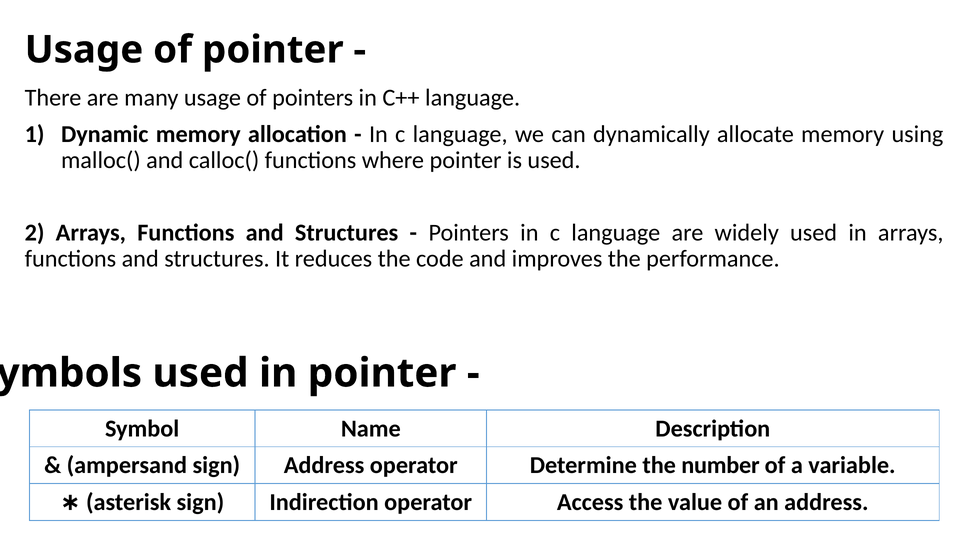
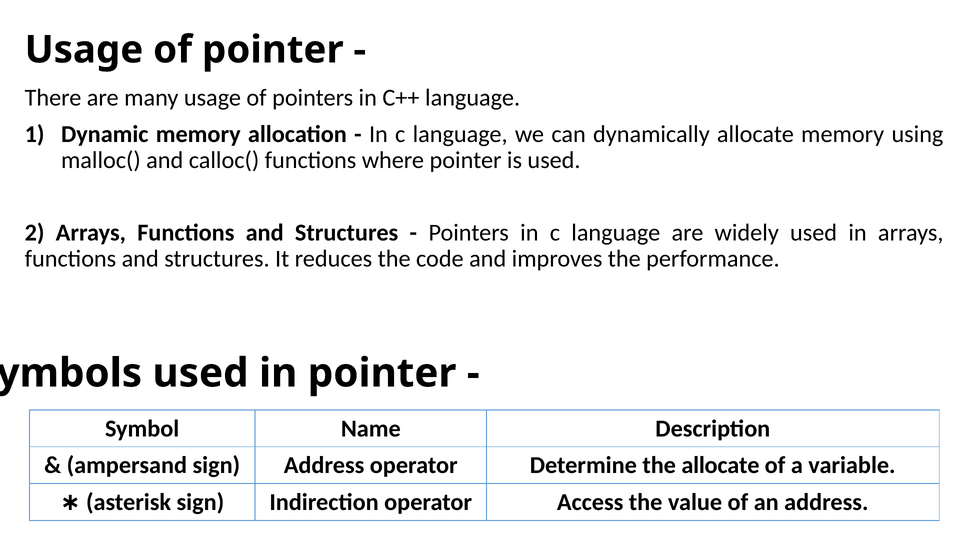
the number: number -> allocate
